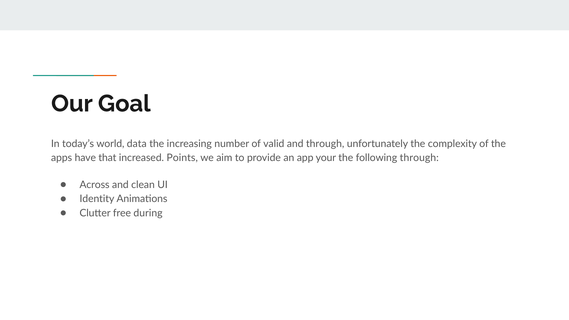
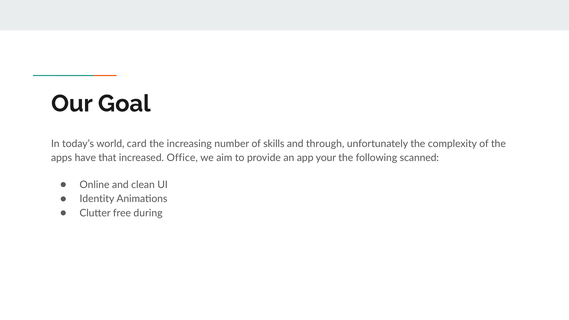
data: data -> card
valid: valid -> skills
Points: Points -> Office
following through: through -> scanned
Across: Across -> Online
